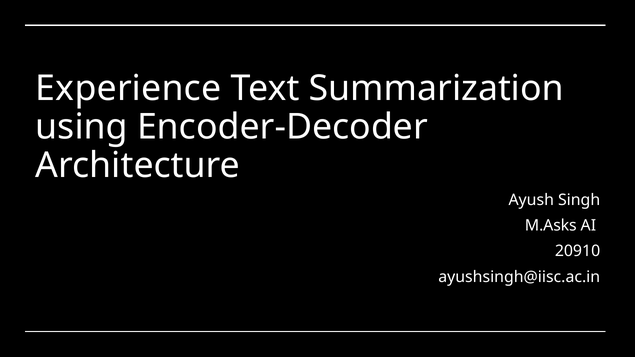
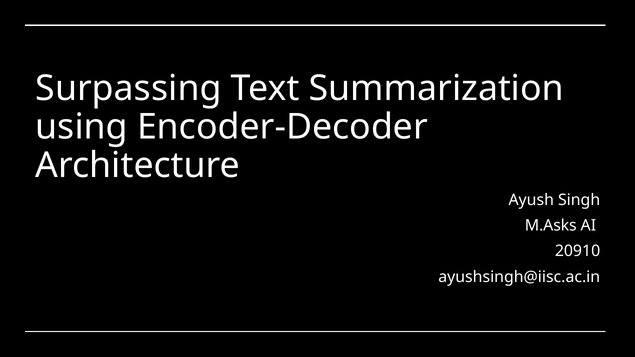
Experience: Experience -> Surpassing
